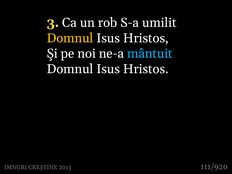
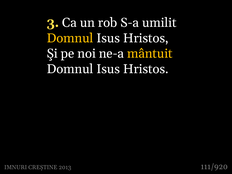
mântuit colour: light blue -> yellow
